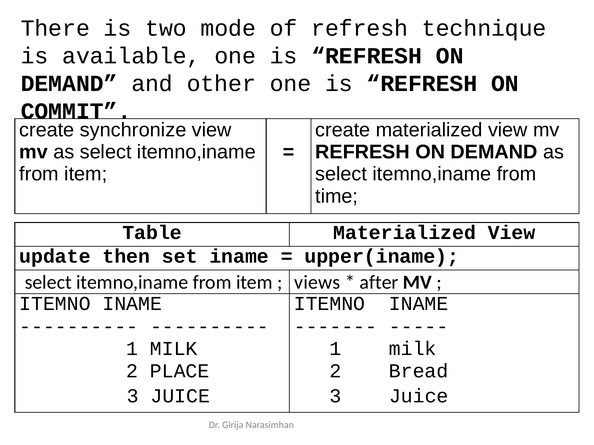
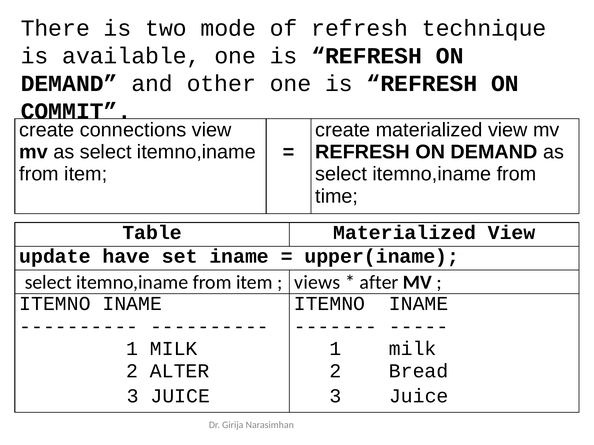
synchronize: synchronize -> connections
then: then -> have
PLACE: PLACE -> ALTER
